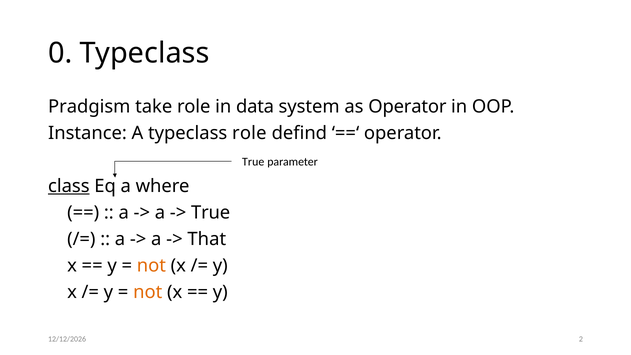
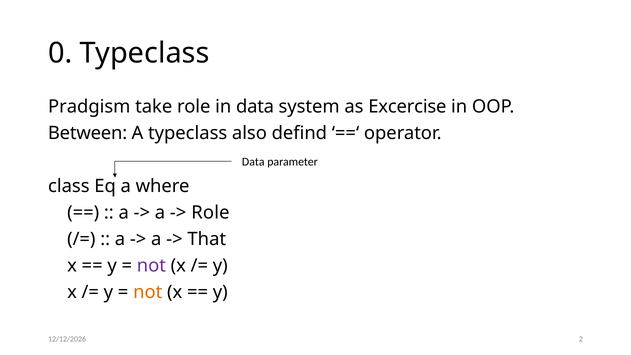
as Operator: Operator -> Excercise
Instance: Instance -> Between
typeclass role: role -> also
True at (253, 162): True -> Data
class underline: present -> none
True at (211, 213): True -> Role
not at (151, 265) colour: orange -> purple
